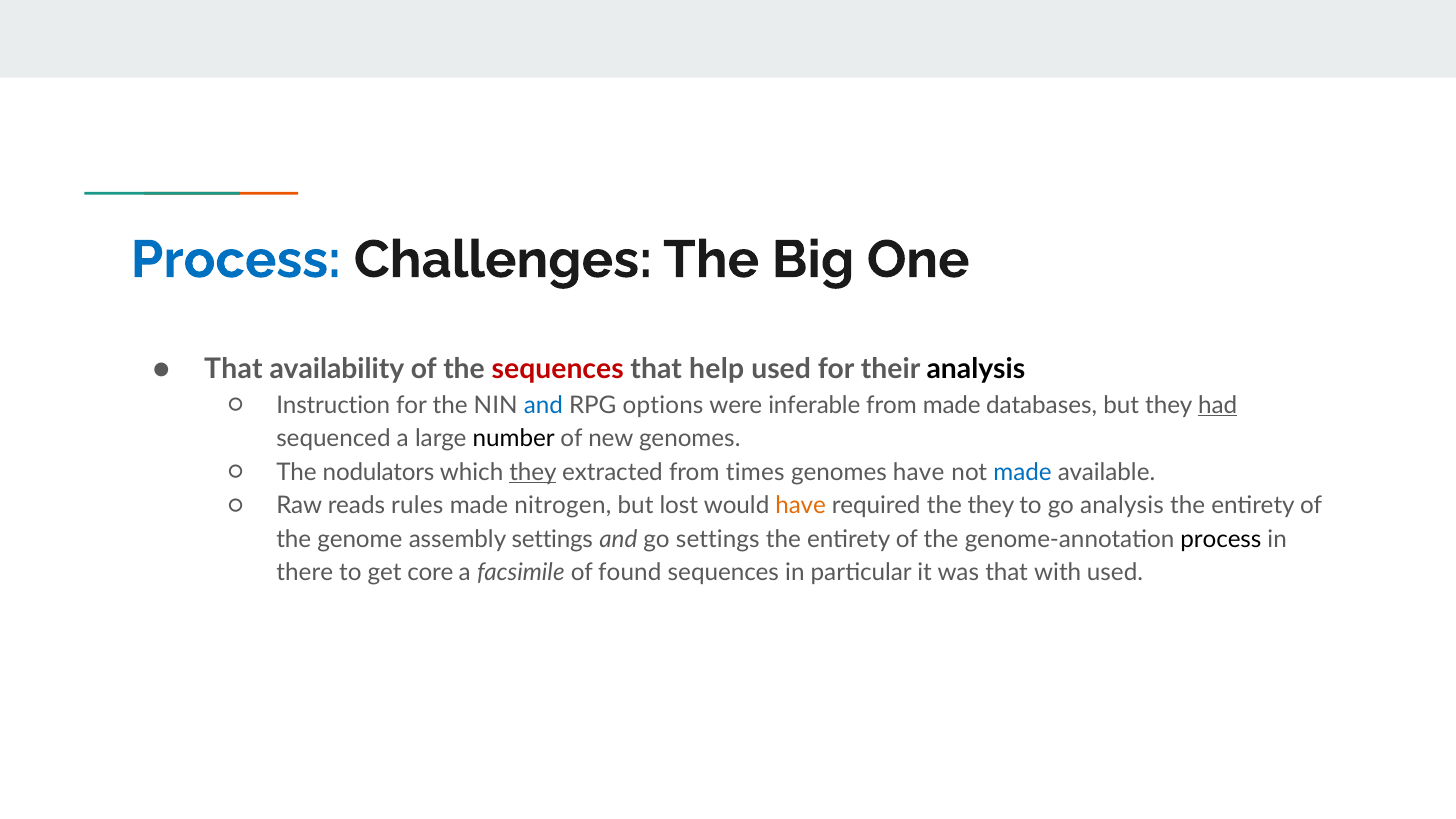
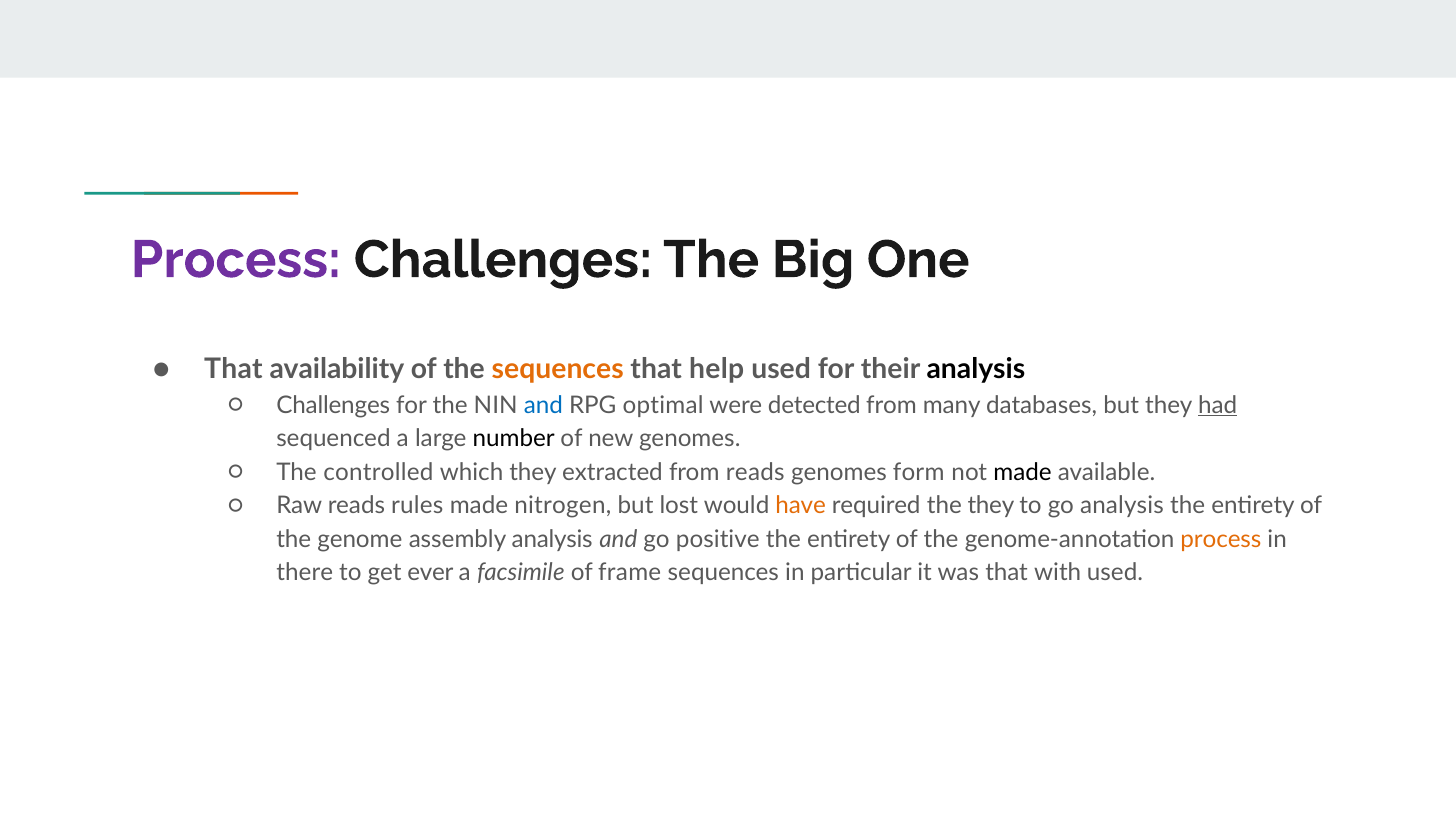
Process at (236, 260) colour: blue -> purple
sequences at (558, 370) colour: red -> orange
Instruction at (333, 405): Instruction -> Challenges
options: options -> optimal
inferable: inferable -> detected
from made: made -> many
nodulators: nodulators -> controlled
they at (533, 472) underline: present -> none
from times: times -> reads
genomes have: have -> form
made at (1023, 472) colour: blue -> black
assembly settings: settings -> analysis
go settings: settings -> positive
process at (1221, 539) colour: black -> orange
core: core -> ever
found: found -> frame
